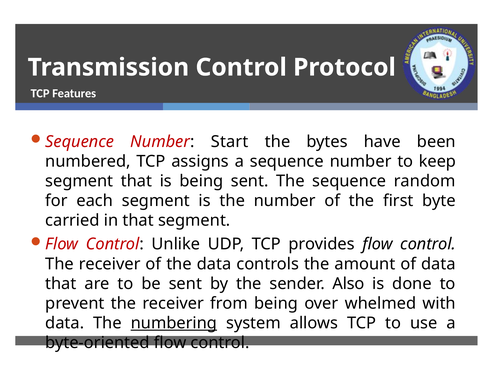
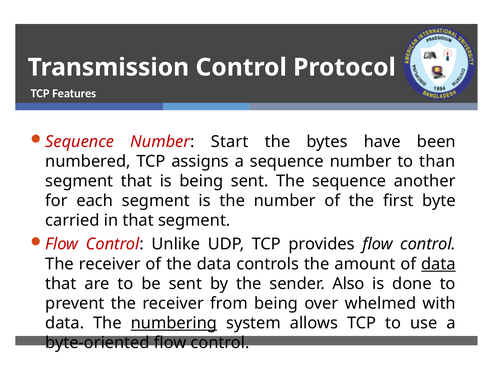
keep: keep -> than
random: random -> another
data at (438, 264) underline: none -> present
